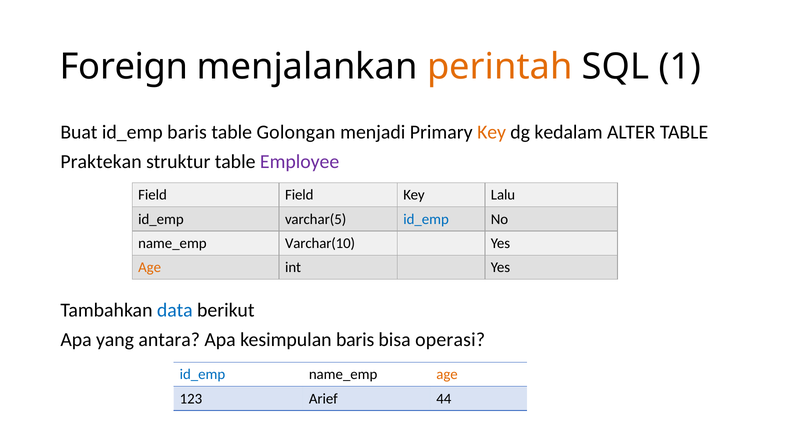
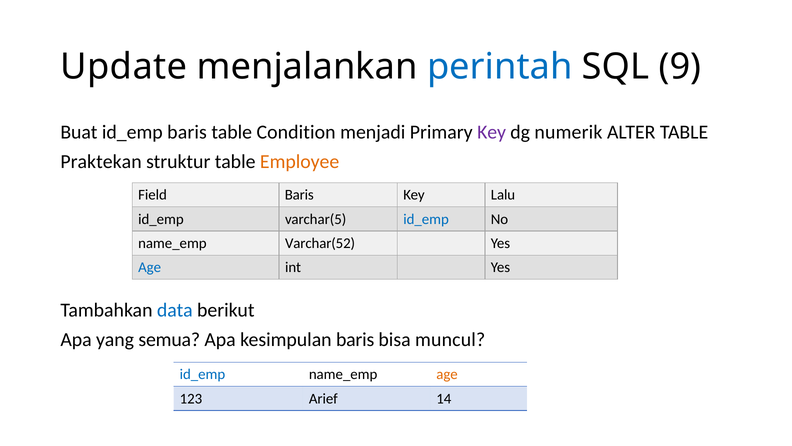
Foreign: Foreign -> Update
perintah colour: orange -> blue
1: 1 -> 9
Golongan: Golongan -> Condition
Key at (492, 132) colour: orange -> purple
kedalam: kedalam -> numerik
Employee colour: purple -> orange
Field Field: Field -> Baris
Varchar(10: Varchar(10 -> Varchar(52
Age at (150, 267) colour: orange -> blue
antara: antara -> semua
operasi: operasi -> muncul
44: 44 -> 14
